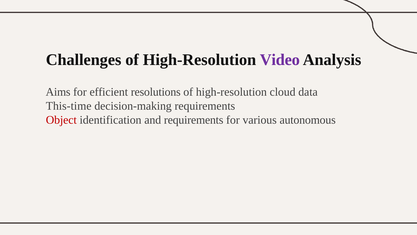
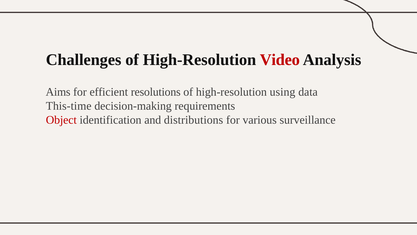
Video colour: purple -> red
cloud: cloud -> using
and requirements: requirements -> distributions
autonomous: autonomous -> surveillance
